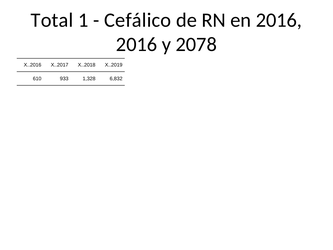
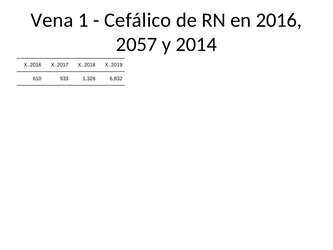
Total: Total -> Vena
2016 at (137, 44): 2016 -> 2057
2078: 2078 -> 2014
